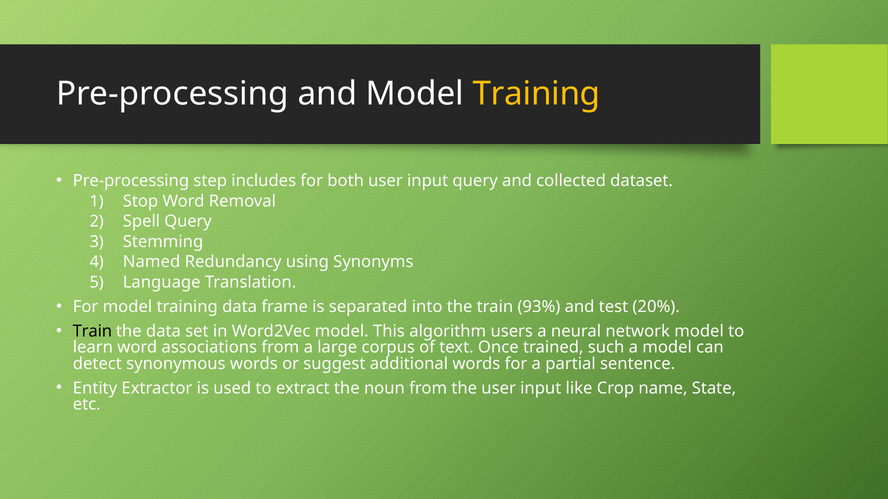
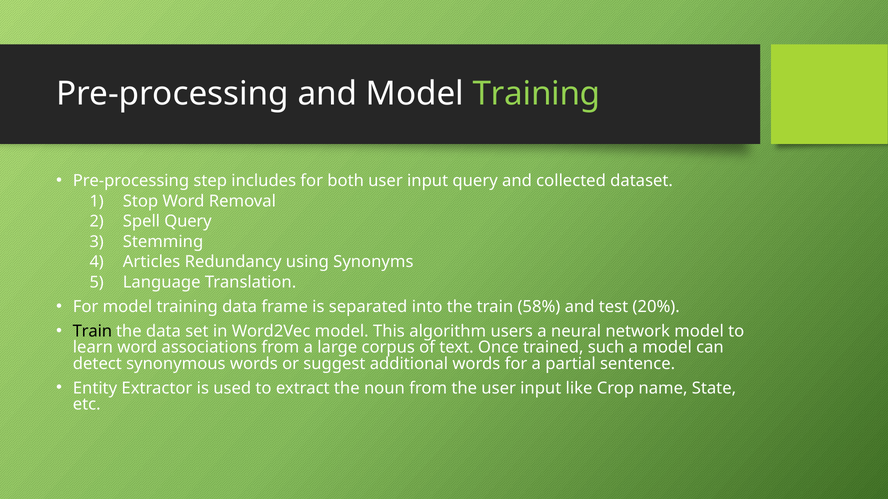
Training at (537, 94) colour: yellow -> light green
Named: Named -> Articles
93%: 93% -> 58%
